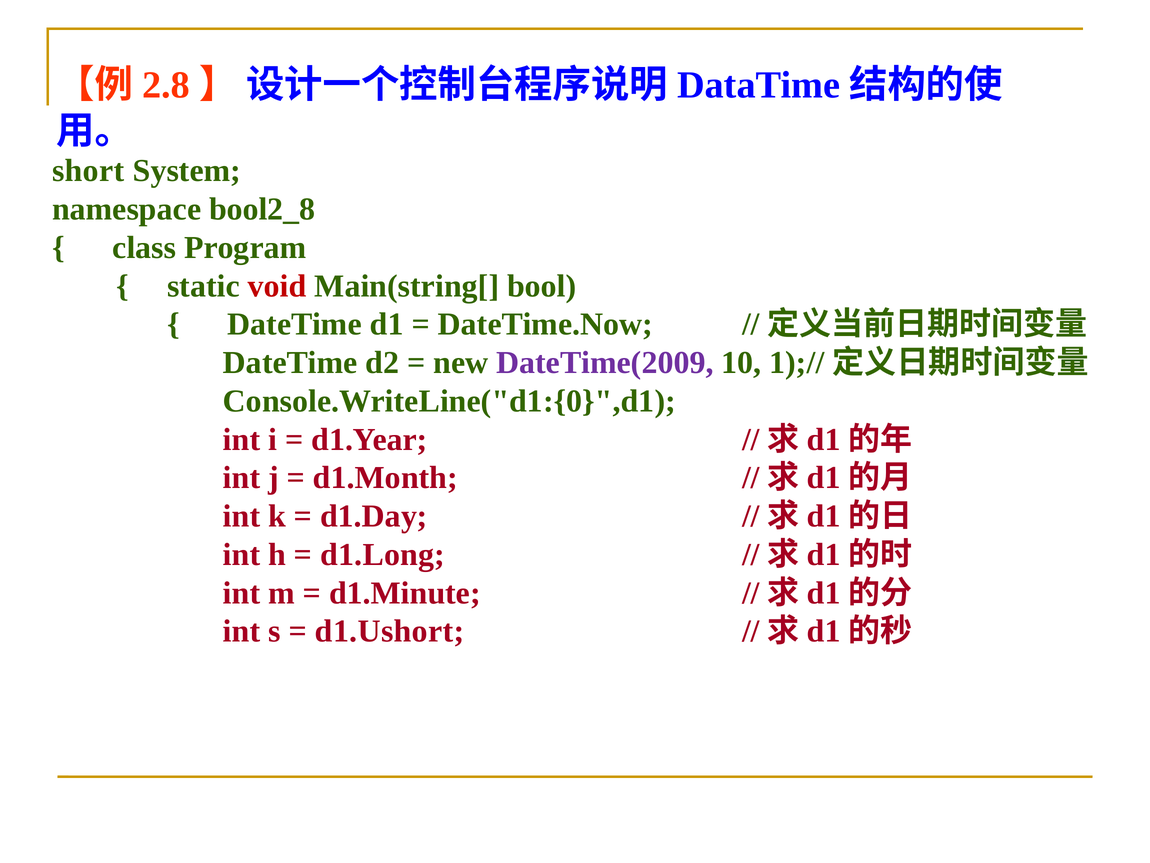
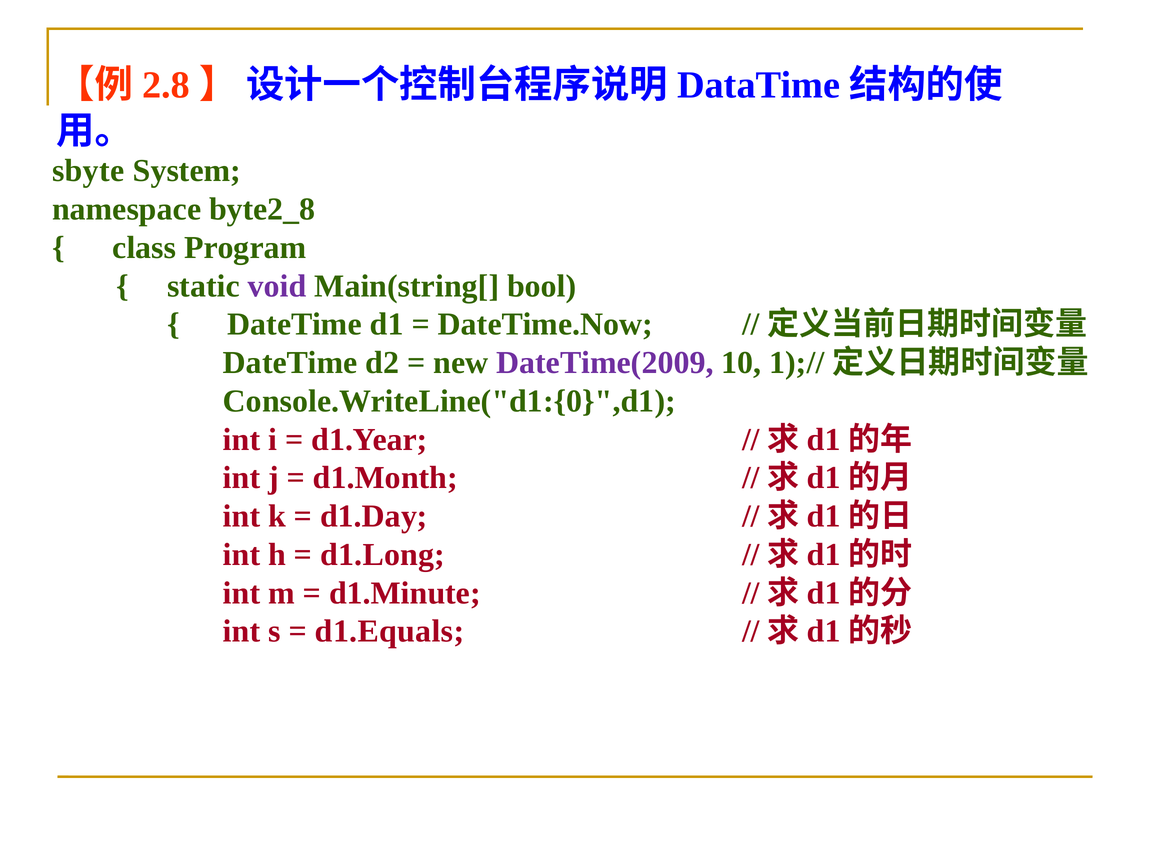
short: short -> sbyte
bool2_8: bool2_8 -> byte2_8
void colour: red -> purple
d1.Ushort: d1.Ushort -> d1.Equals
